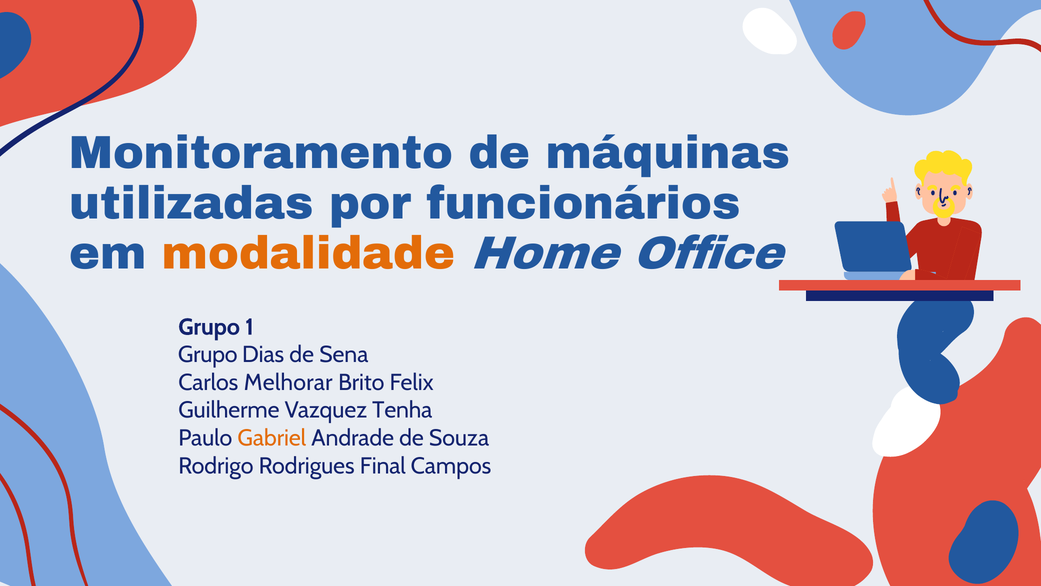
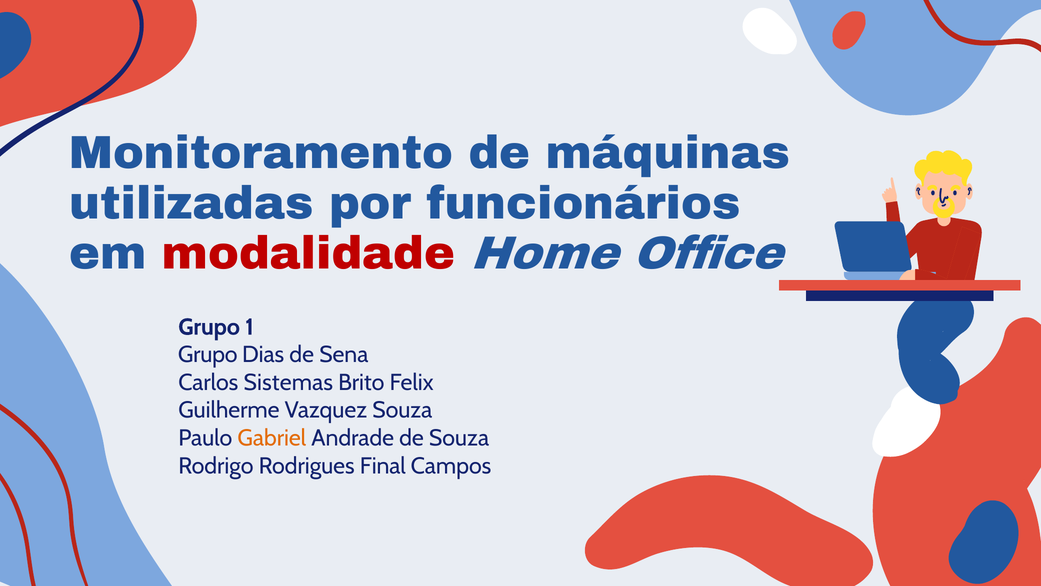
modalidade colour: orange -> red
Melhorar: Melhorar -> Sistemas
Vazquez Tenha: Tenha -> Souza
